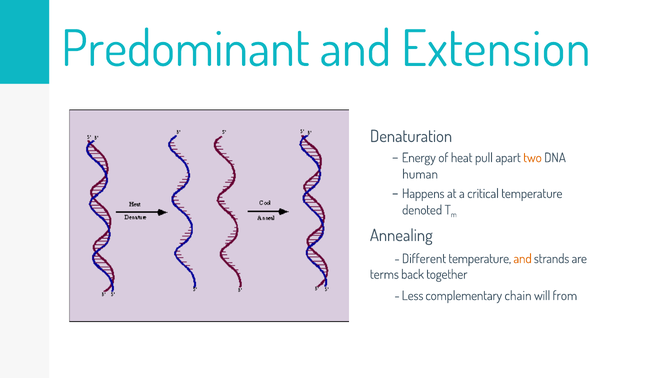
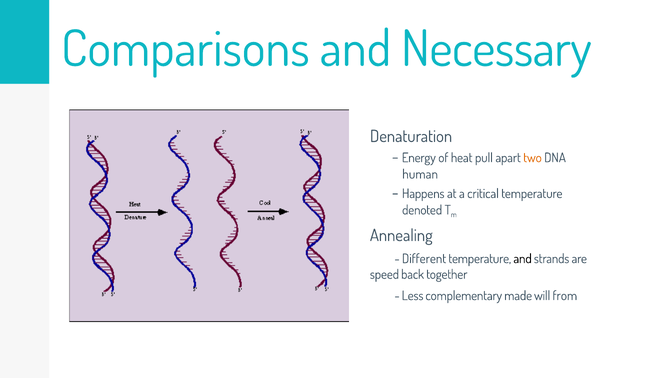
Predominant: Predominant -> Comparisons
Extension: Extension -> Necessary
and at (523, 259) colour: orange -> black
terms: terms -> speed
chain: chain -> made
